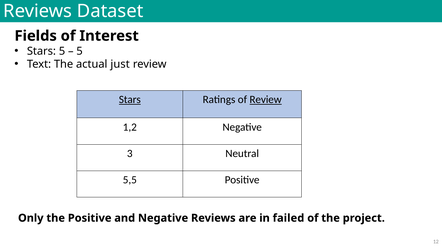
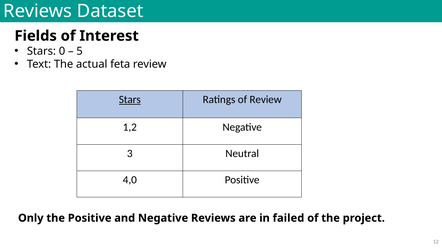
Stars 5: 5 -> 0
just: just -> feta
Review at (266, 100) underline: present -> none
5,5: 5,5 -> 4,0
